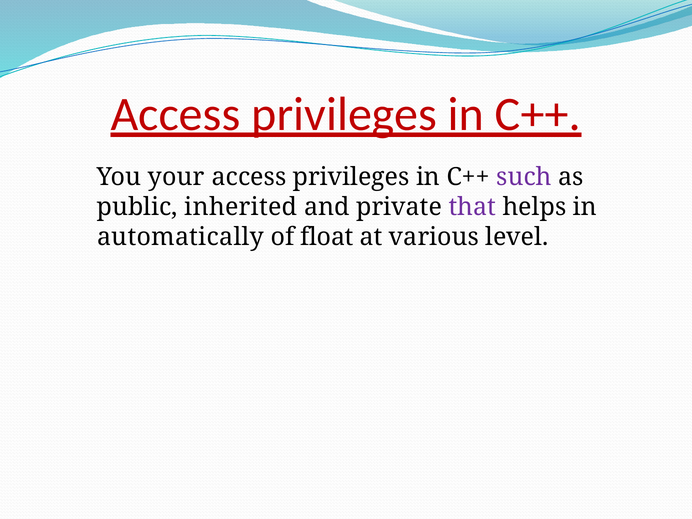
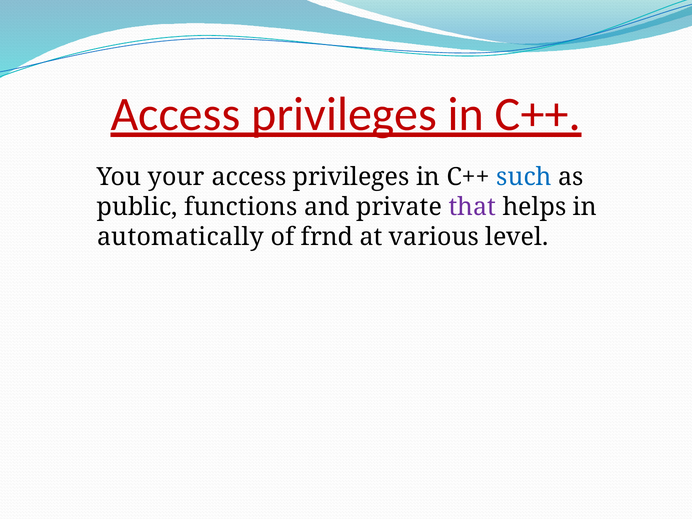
such colour: purple -> blue
inherited: inherited -> functions
float: float -> frnd
